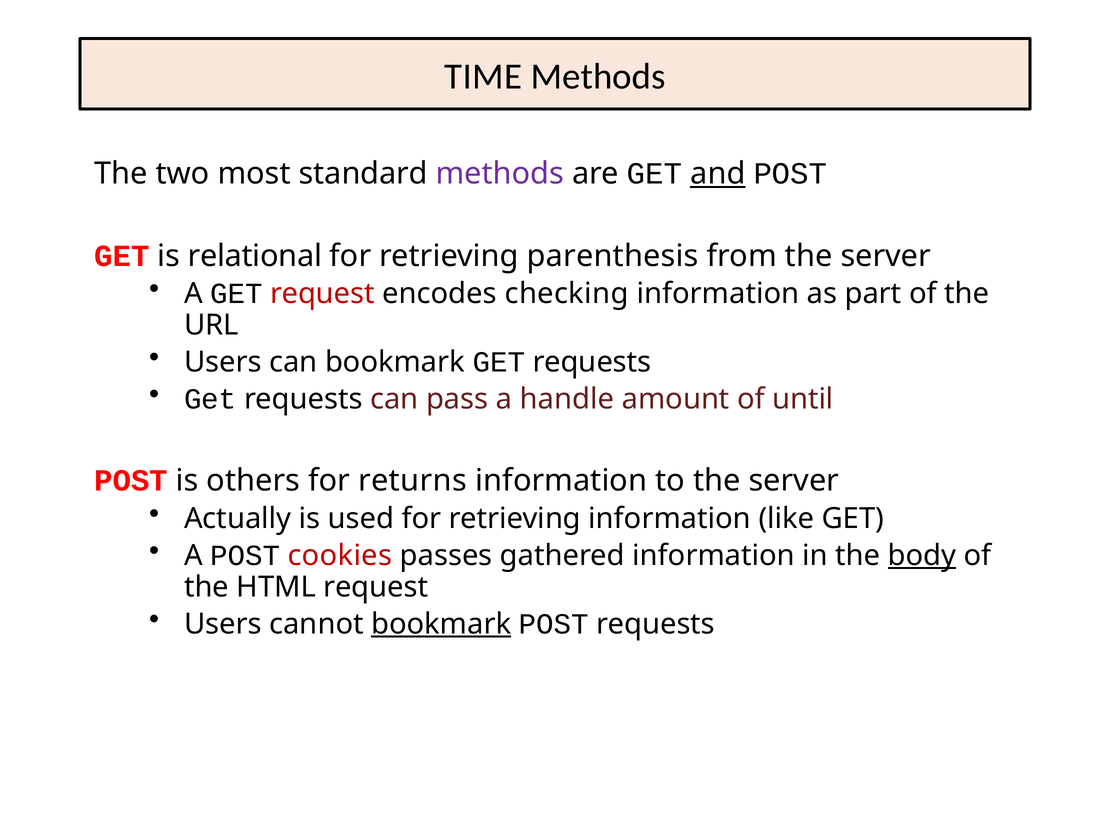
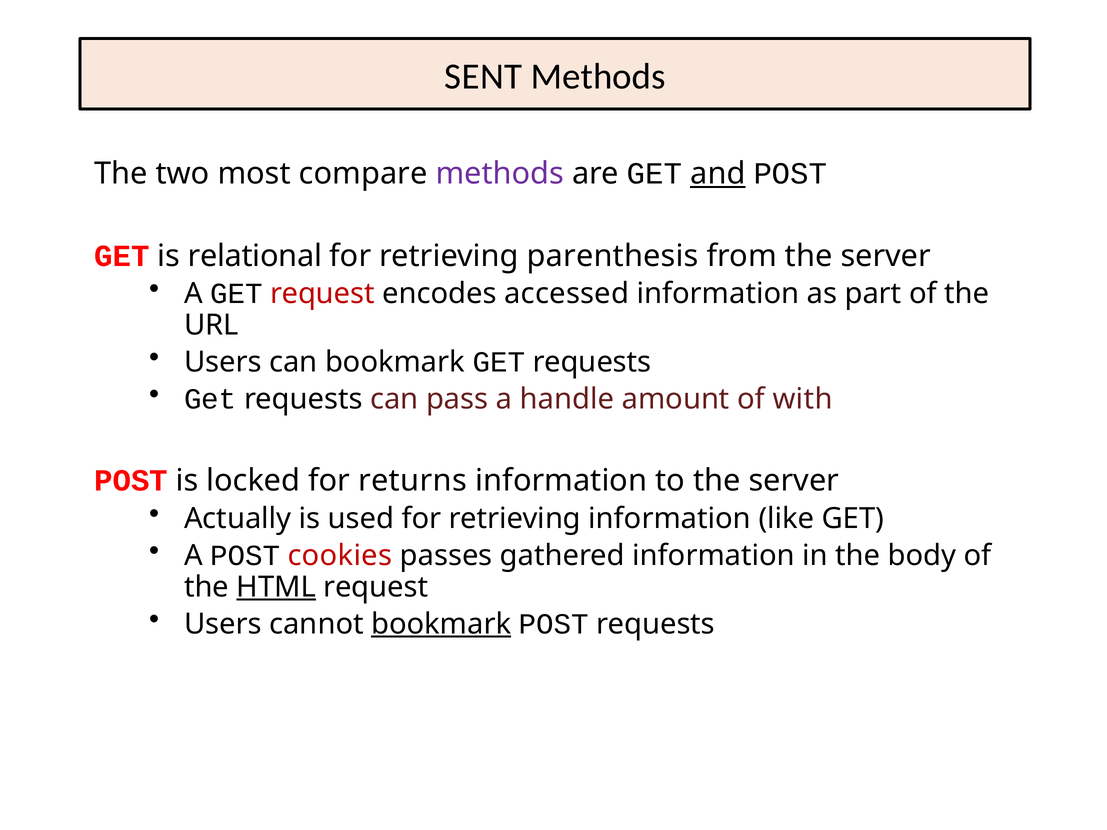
TIME: TIME -> SENT
standard: standard -> compare
checking: checking -> accessed
until: until -> with
others: others -> locked
body underline: present -> none
HTML underline: none -> present
